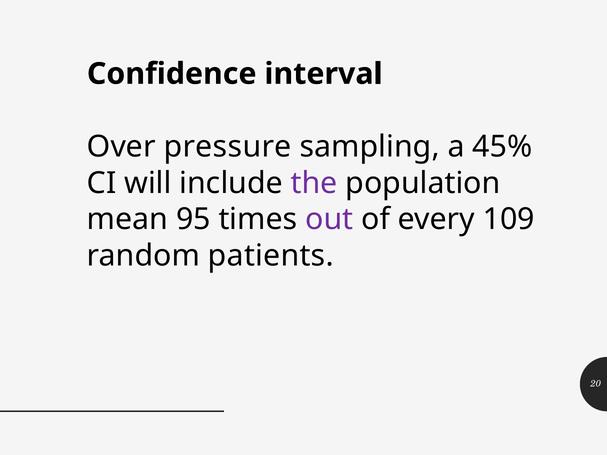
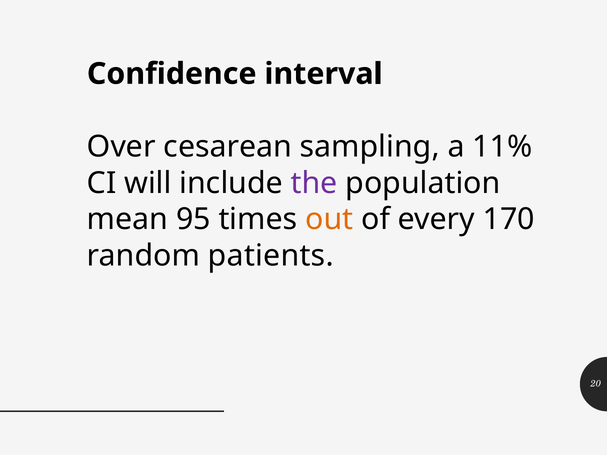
pressure: pressure -> cesarean
45%: 45% -> 11%
out colour: purple -> orange
109: 109 -> 170
